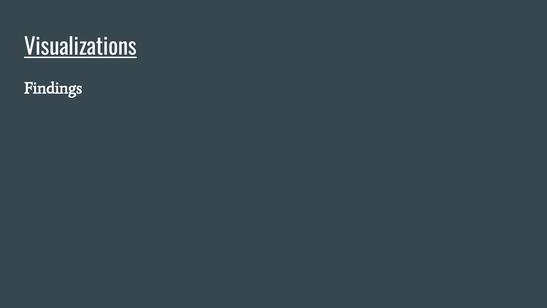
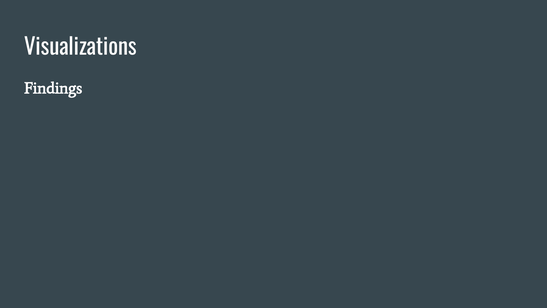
Visualizations underline: present -> none
